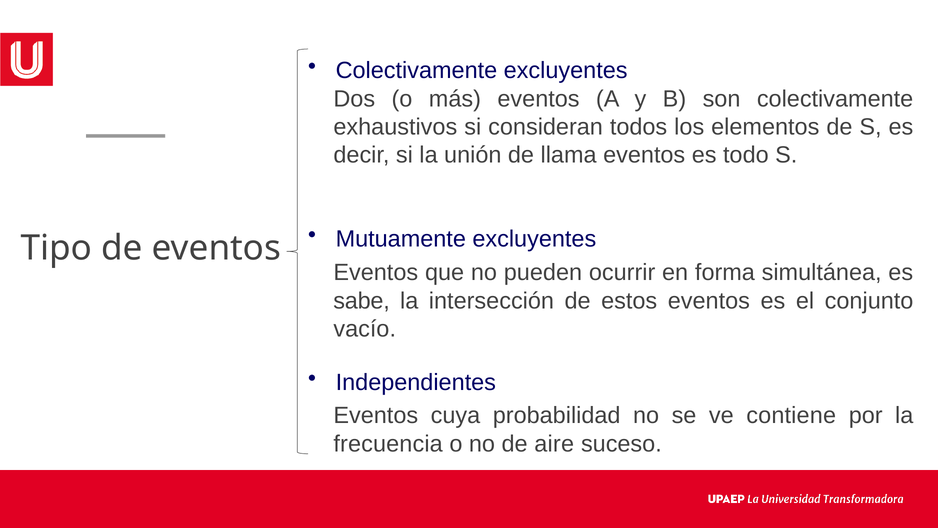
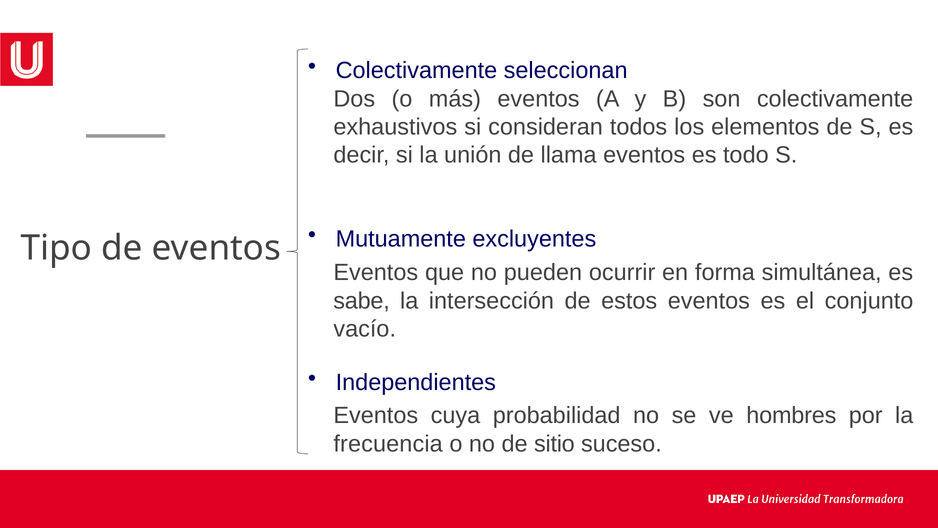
Colectivamente excluyentes: excluyentes -> seleccionan
contiene: contiene -> hombres
aire: aire -> sitio
